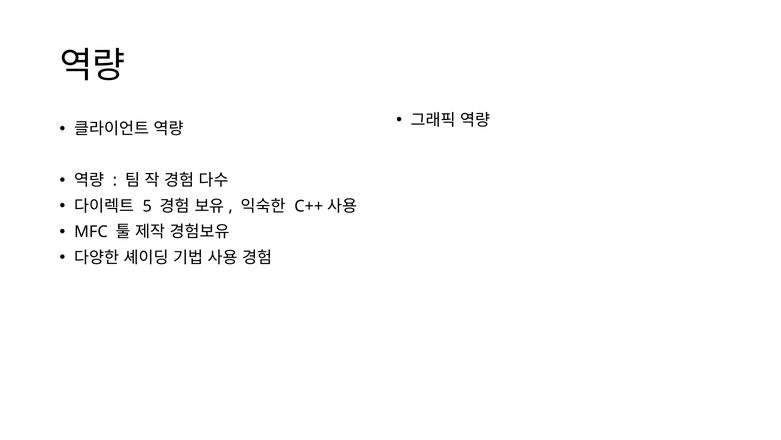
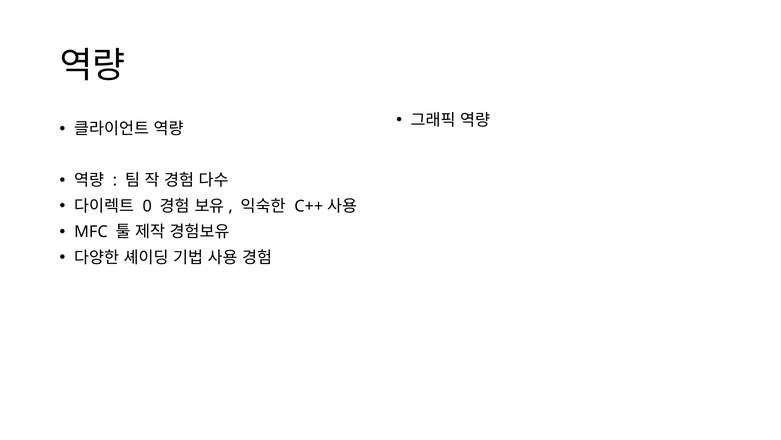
5: 5 -> 0
